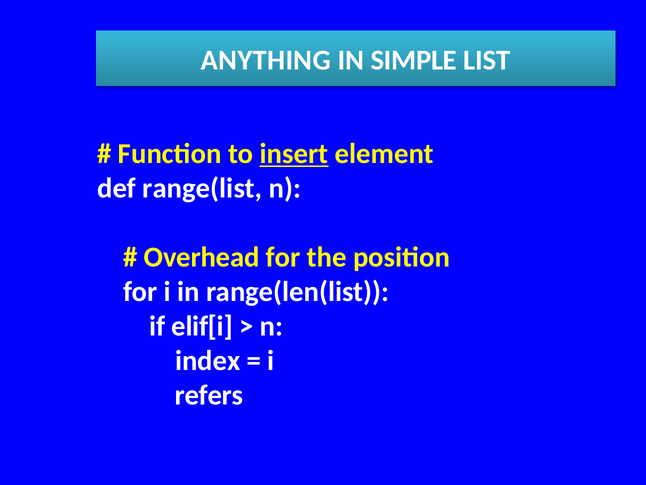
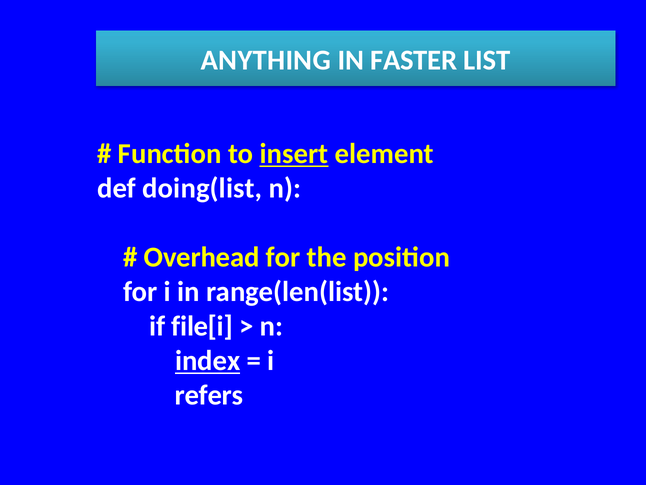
SIMPLE: SIMPLE -> FASTER
range(list: range(list -> doing(list
elif[i: elif[i -> file[i
index underline: none -> present
